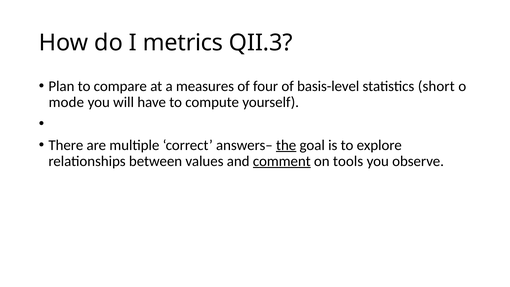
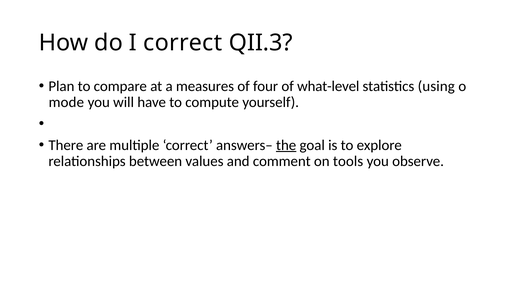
I metrics: metrics -> correct
basis-level: basis-level -> what-level
short: short -> using
comment underline: present -> none
